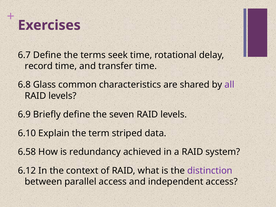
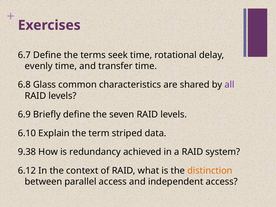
record: record -> evenly
6.58: 6.58 -> 9.38
distinction colour: purple -> orange
